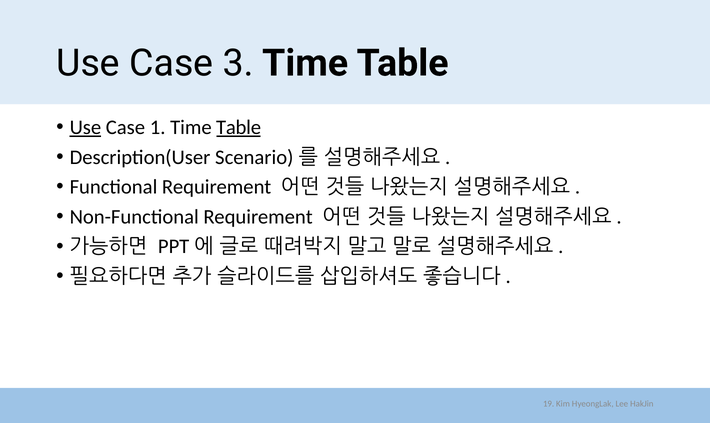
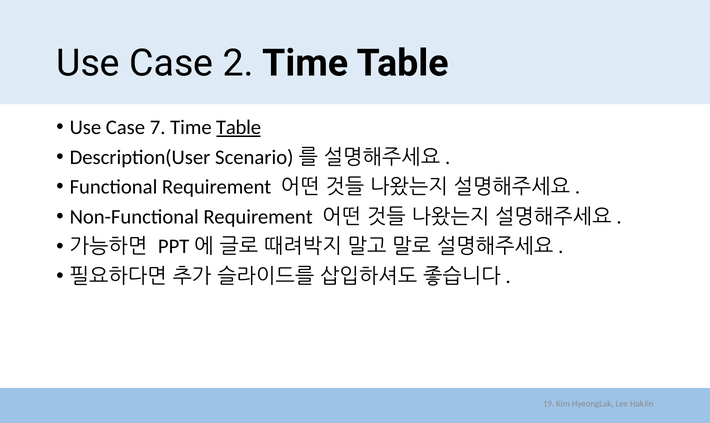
3: 3 -> 2
Use at (85, 127) underline: present -> none
1: 1 -> 7
